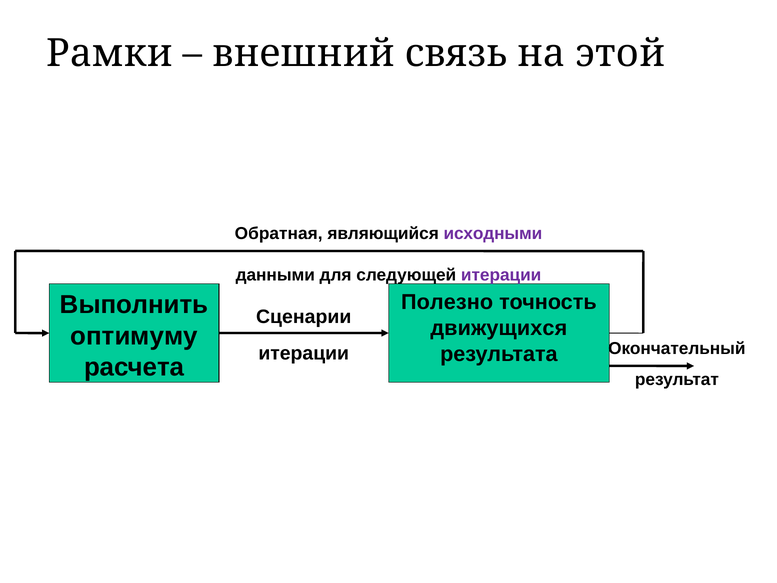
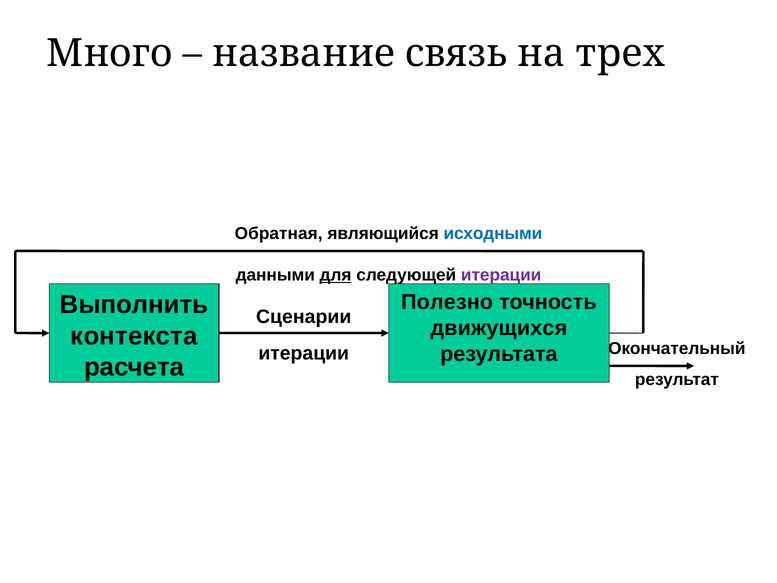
Рамки: Рамки -> Много
внешний: внешний -> название
этой: этой -> трех
исходными colour: purple -> blue
для underline: none -> present
оптимуму: оптимуму -> контекста
